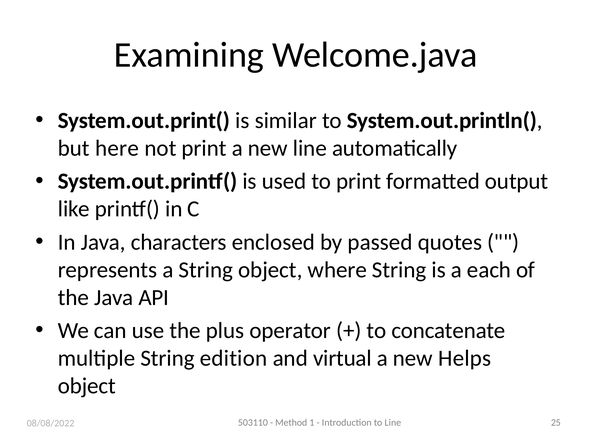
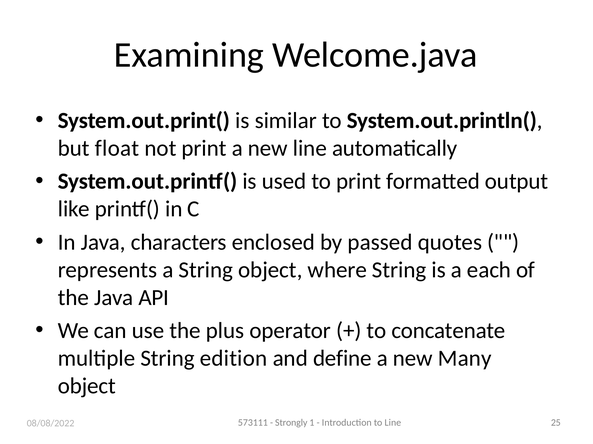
here: here -> float
virtual: virtual -> define
Helps: Helps -> Many
503110: 503110 -> 573111
Method: Method -> Strongly
